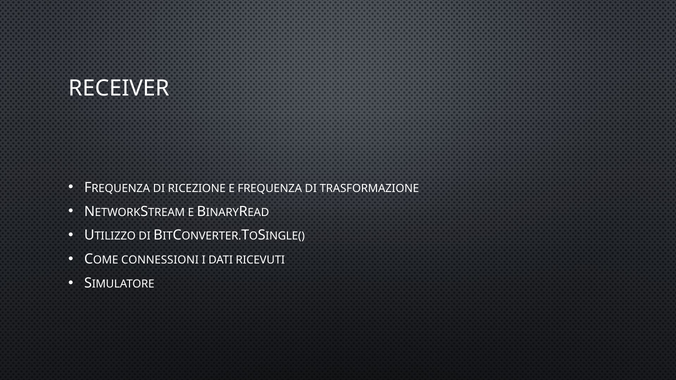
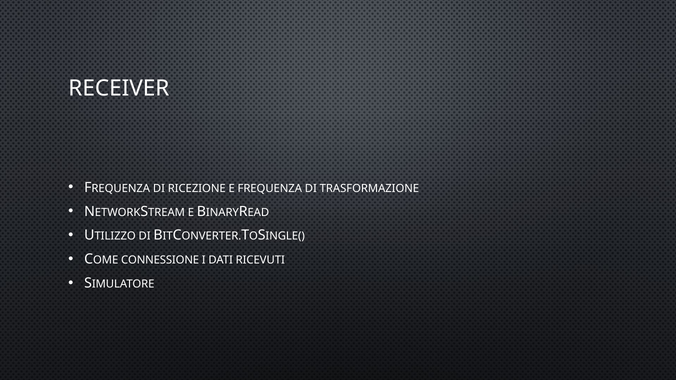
CONNESSIONI: CONNESSIONI -> CONNESSIONE
